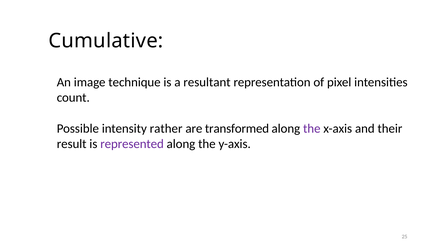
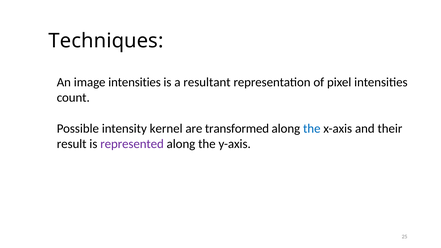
Cumulative: Cumulative -> Techniques
image technique: technique -> intensities
rather: rather -> kernel
the at (312, 129) colour: purple -> blue
